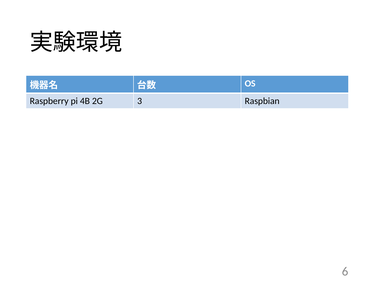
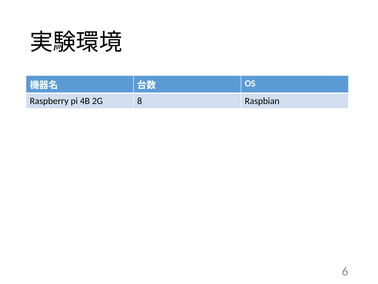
3: 3 -> 8
